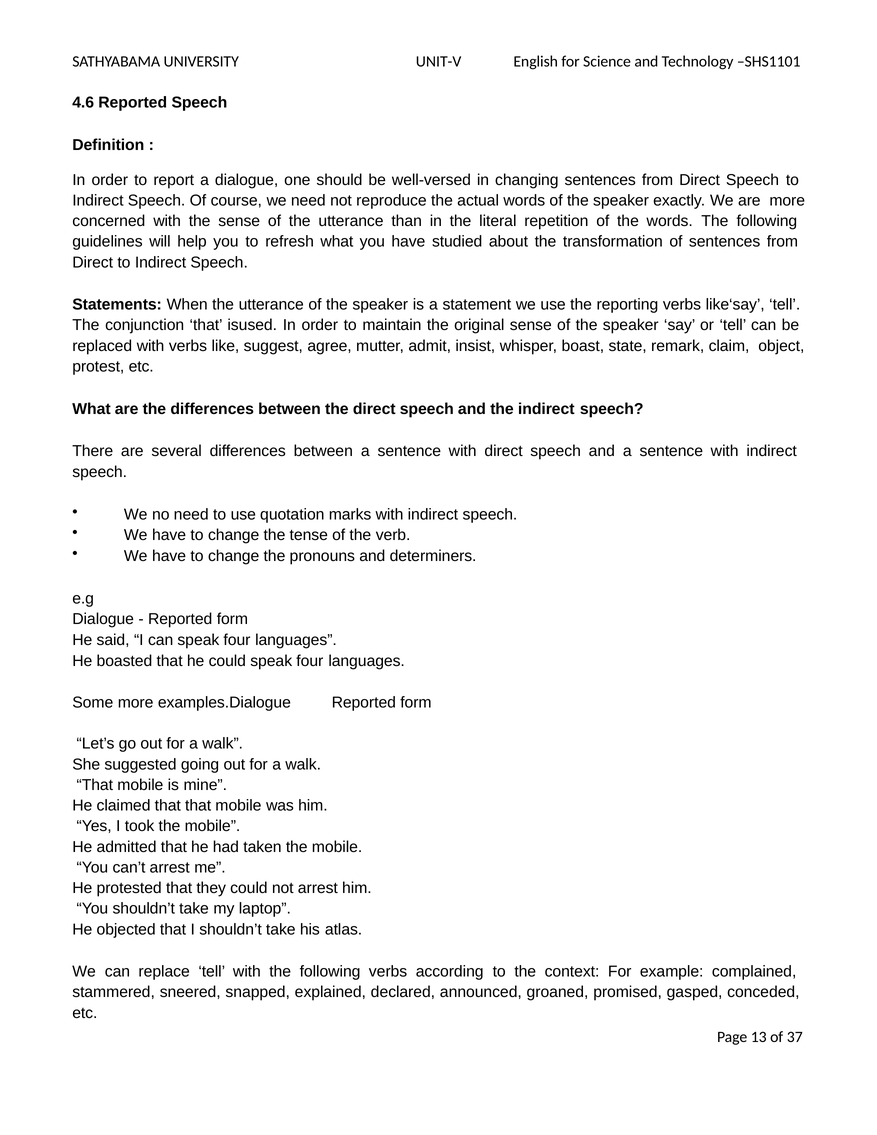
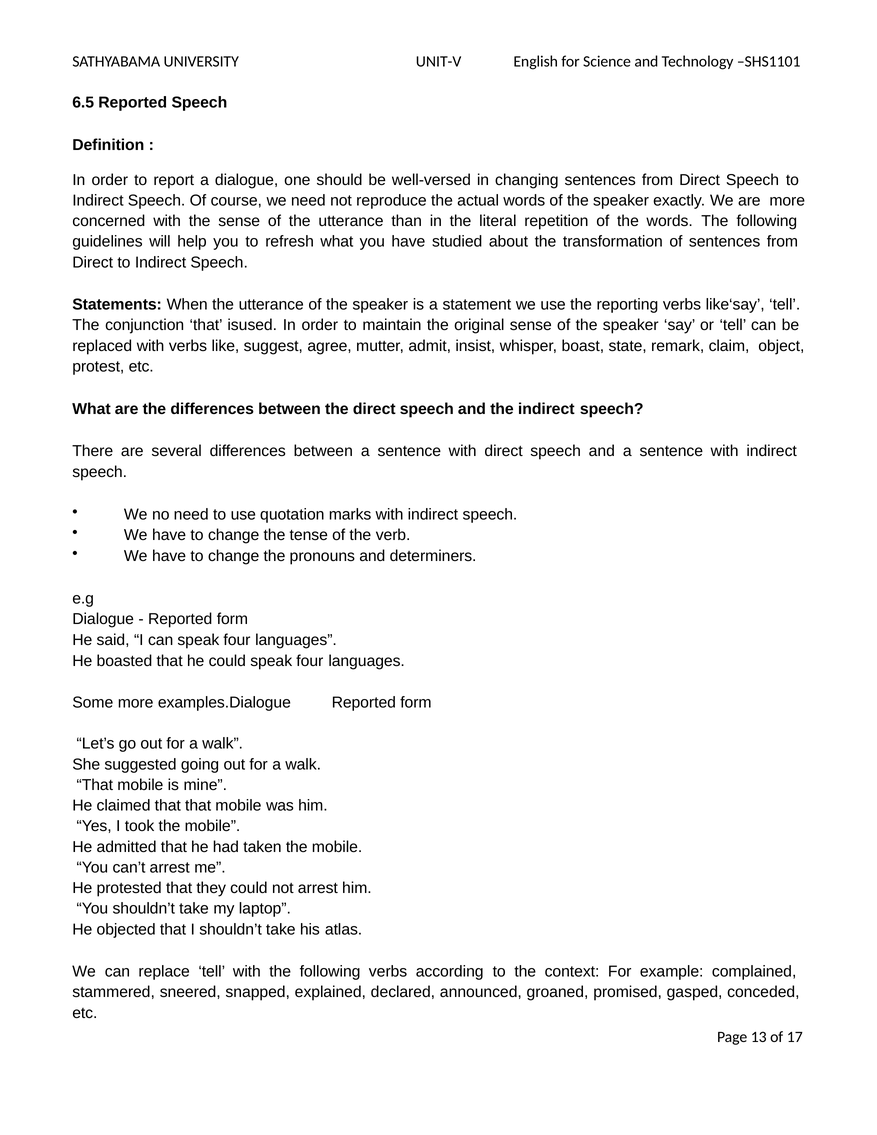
4.6: 4.6 -> 6.5
37: 37 -> 17
